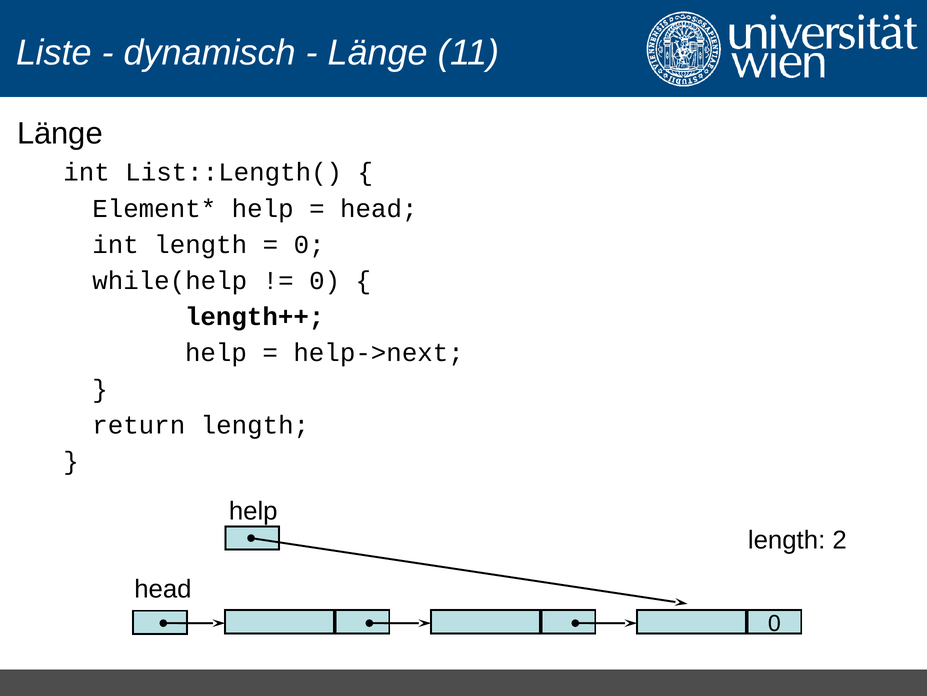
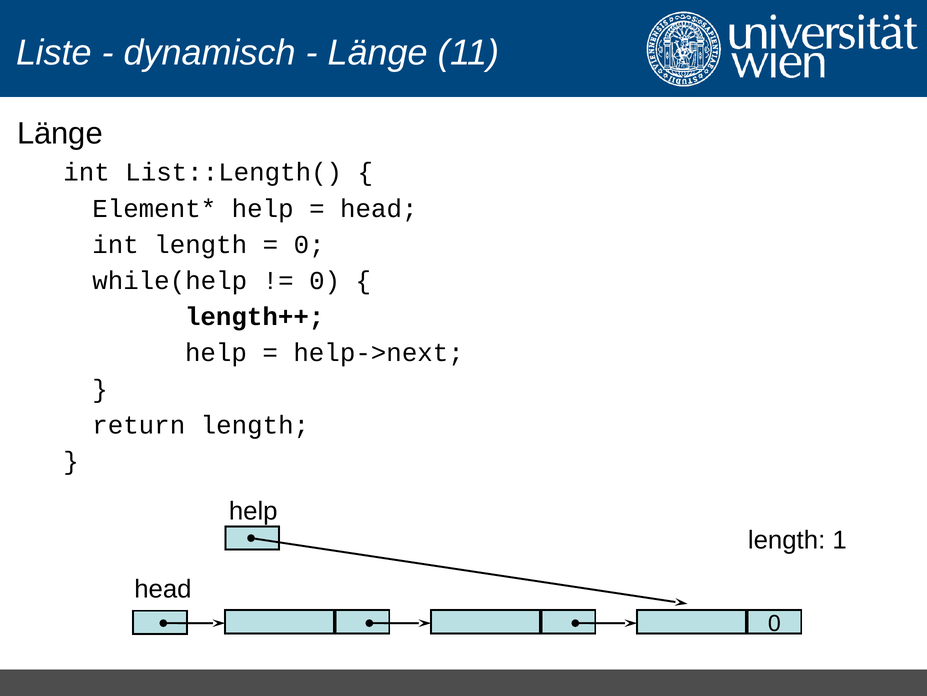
2: 2 -> 1
